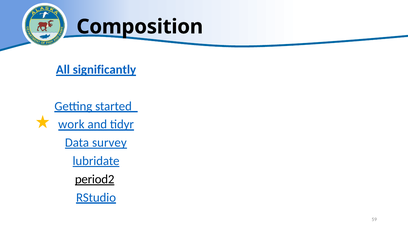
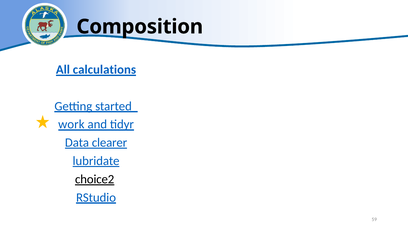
significantly: significantly -> calculations
survey: survey -> clearer
period2: period2 -> choice2
